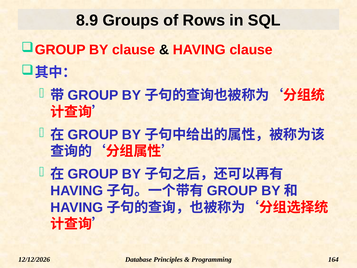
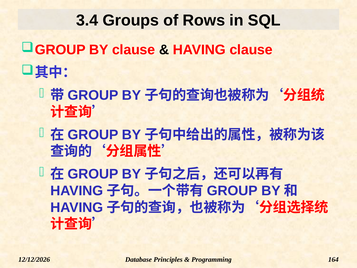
8.9: 8.9 -> 3.4
